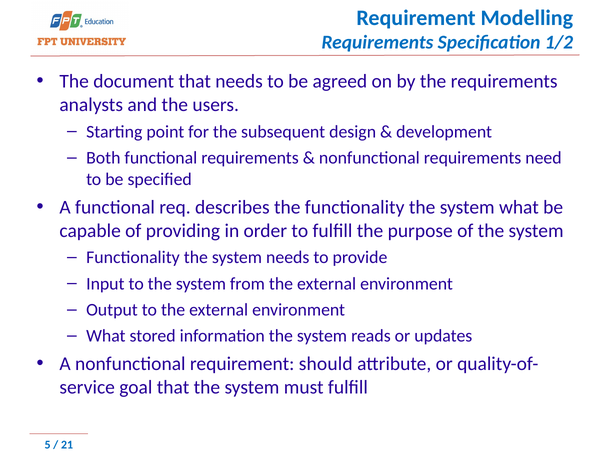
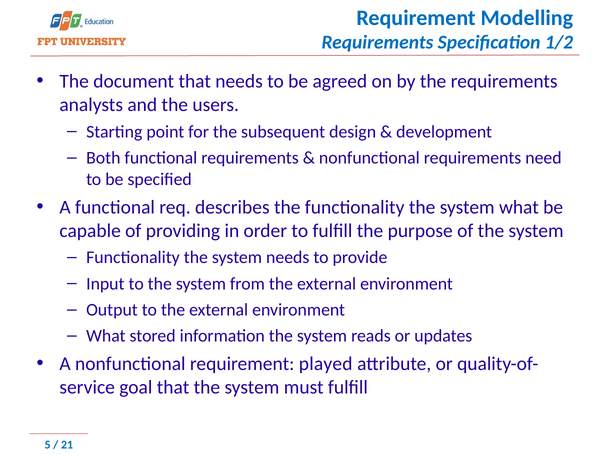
should: should -> played
